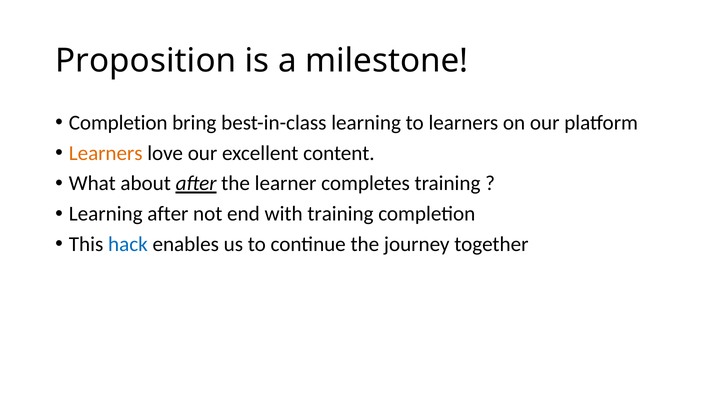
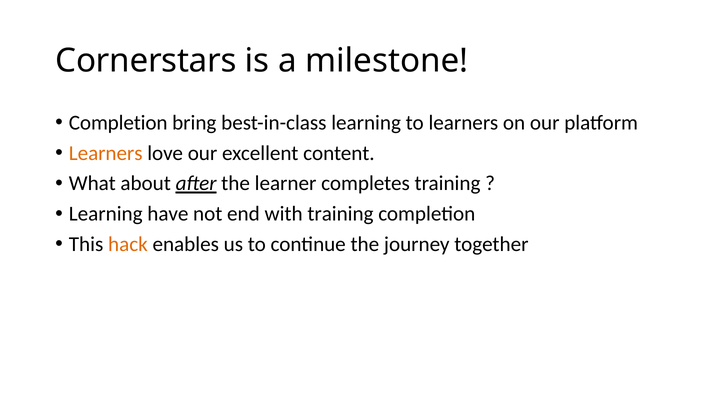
Proposition: Proposition -> Cornerstars
Learning after: after -> have
hack colour: blue -> orange
